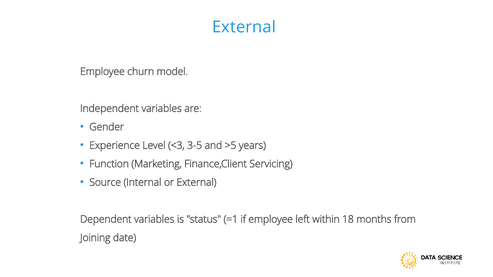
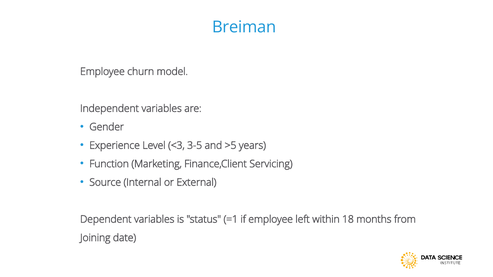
External at (244, 27): External -> Breiman
